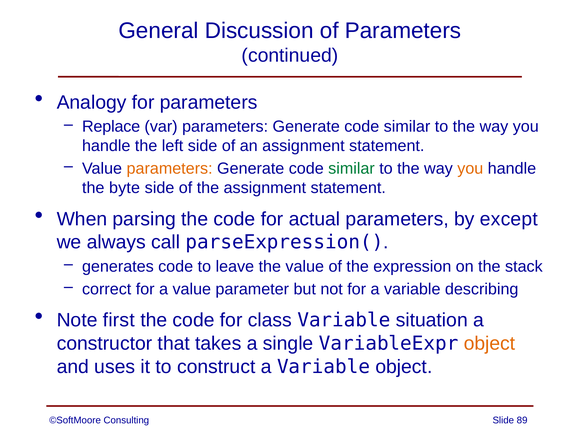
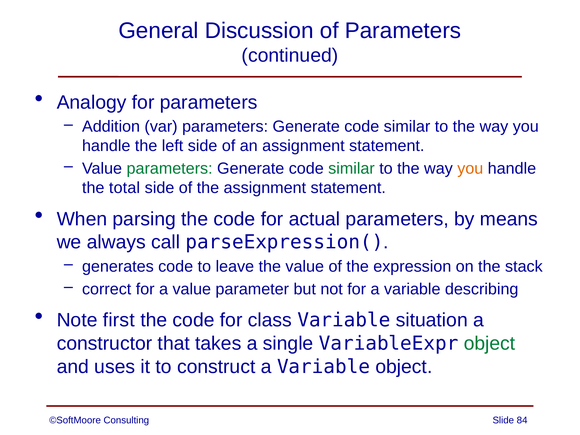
Replace: Replace -> Addition
parameters at (170, 169) colour: orange -> green
byte: byte -> total
except: except -> means
object at (490, 343) colour: orange -> green
89: 89 -> 84
